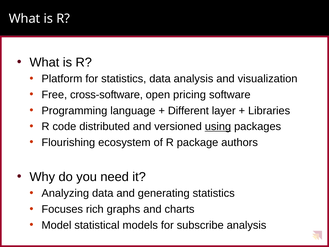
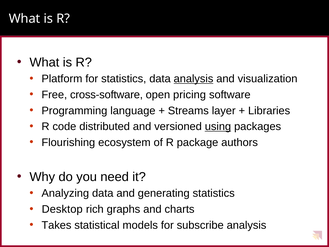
analysis at (193, 79) underline: none -> present
Different: Different -> Streams
Focuses: Focuses -> Desktop
Model: Model -> Takes
